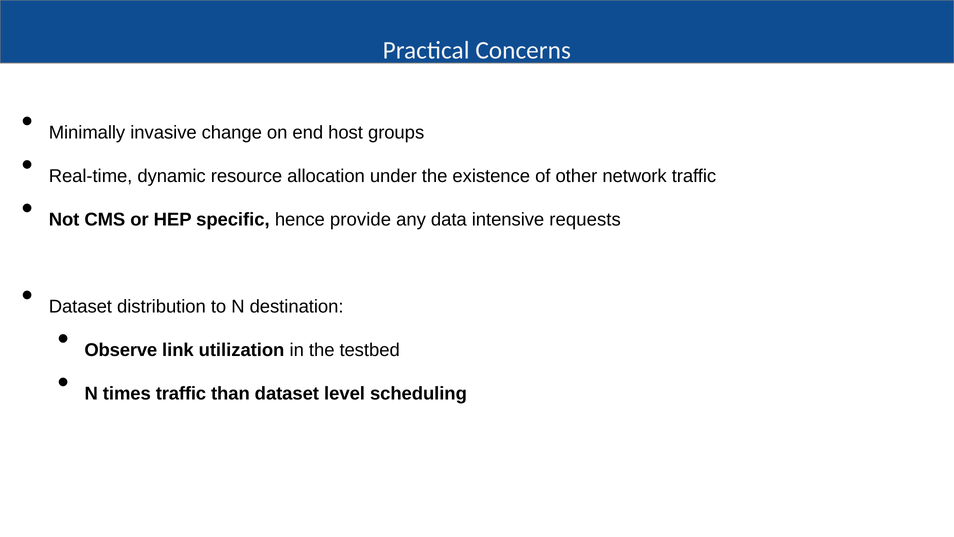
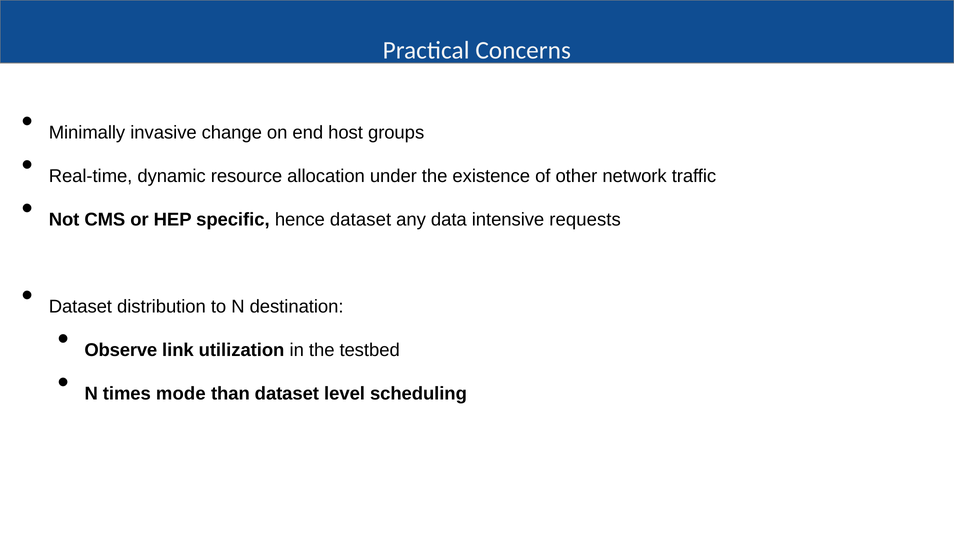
hence provide: provide -> dataset
times traffic: traffic -> mode
